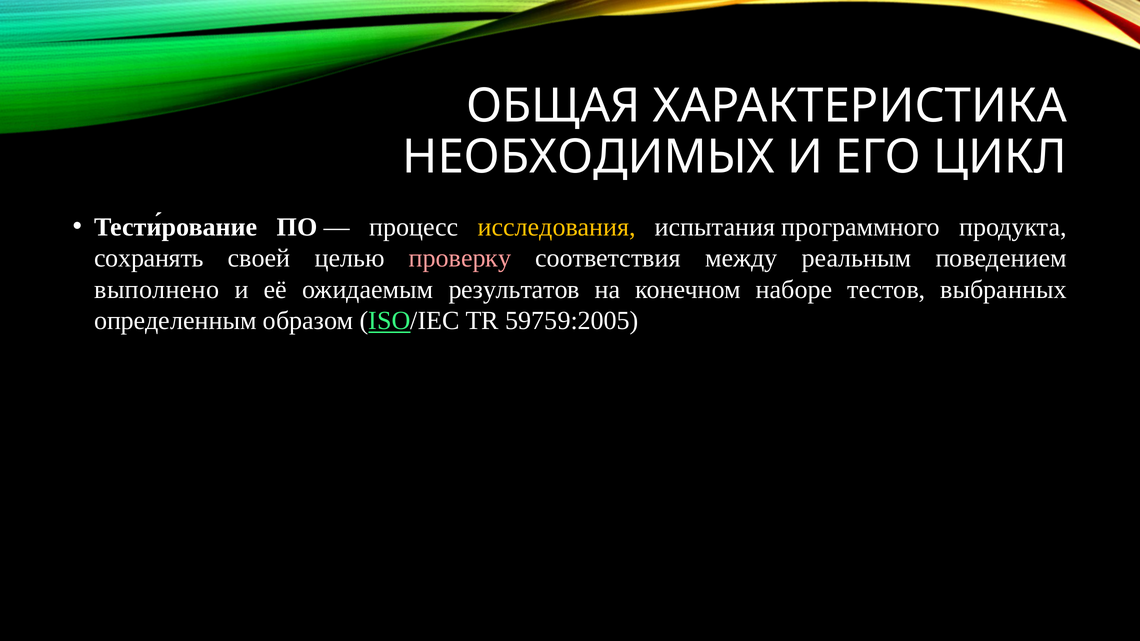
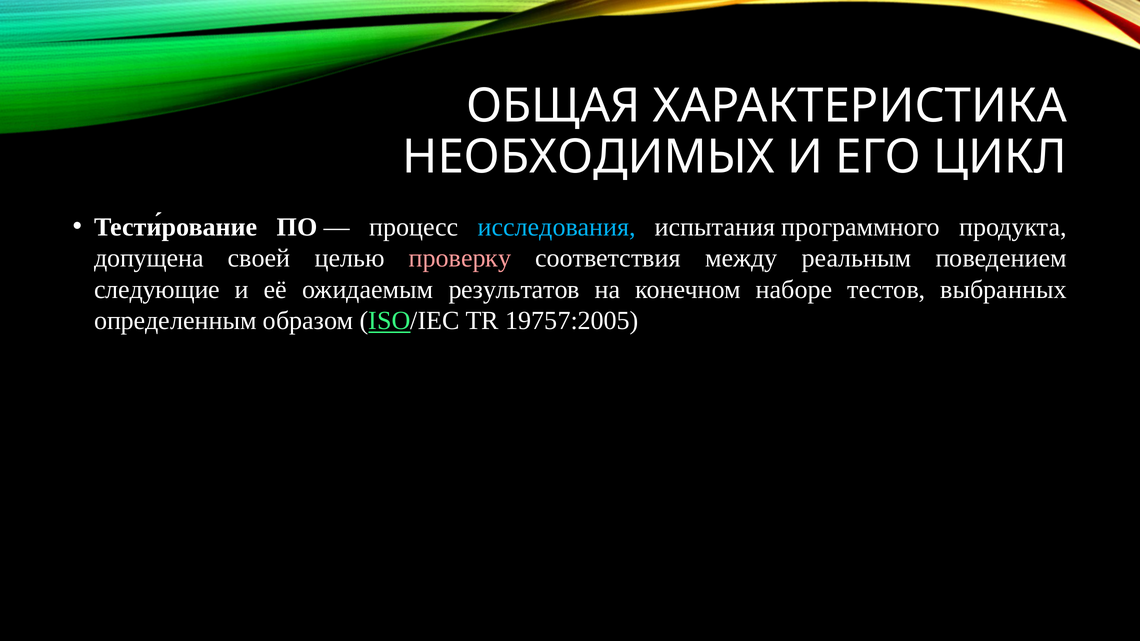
исследования colour: yellow -> light blue
сохранять: сохранять -> допущена
выполнено: выполнено -> следующие
59759:2005: 59759:2005 -> 19757:2005
